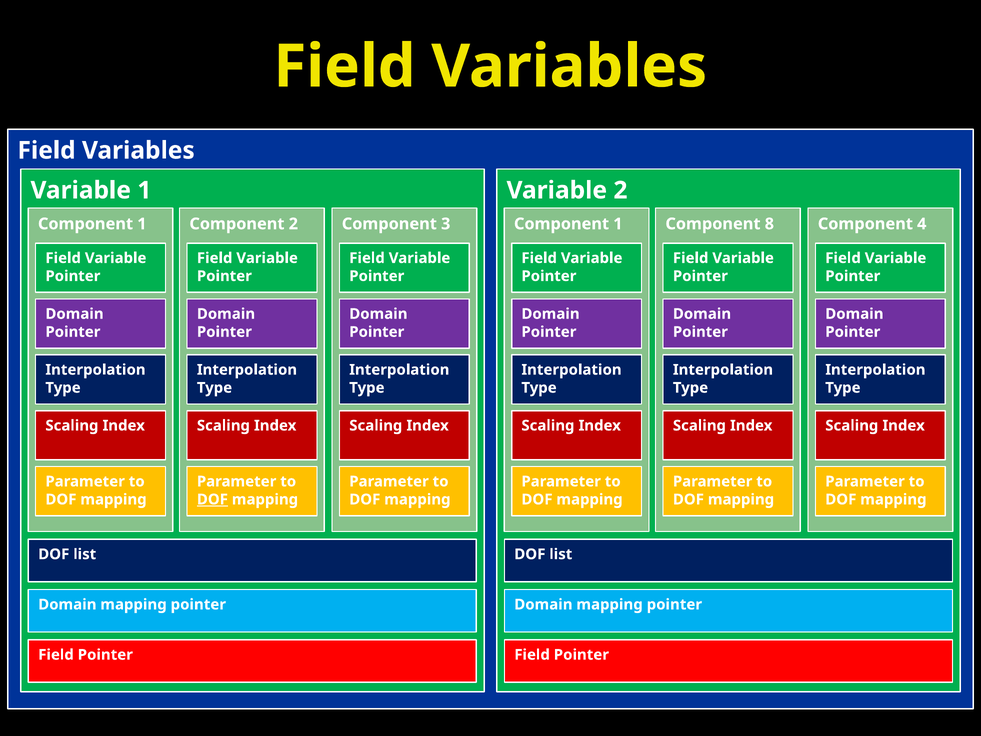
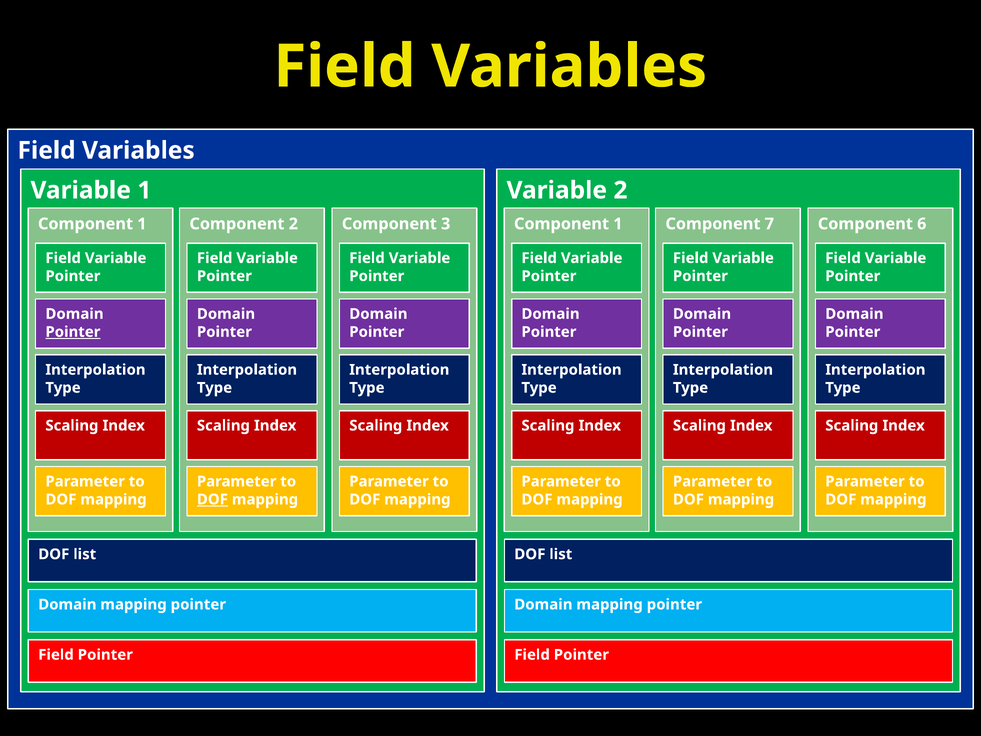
8: 8 -> 7
4: 4 -> 6
Pointer at (73, 332) underline: none -> present
